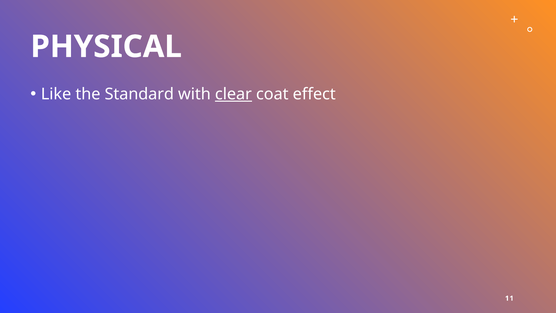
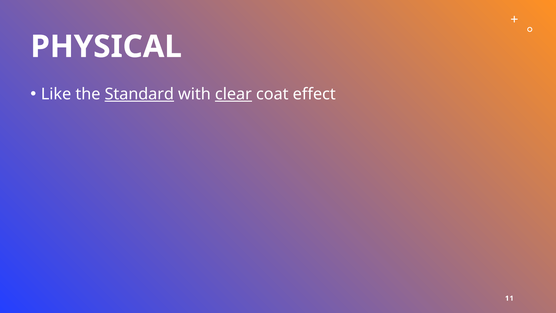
Standard underline: none -> present
